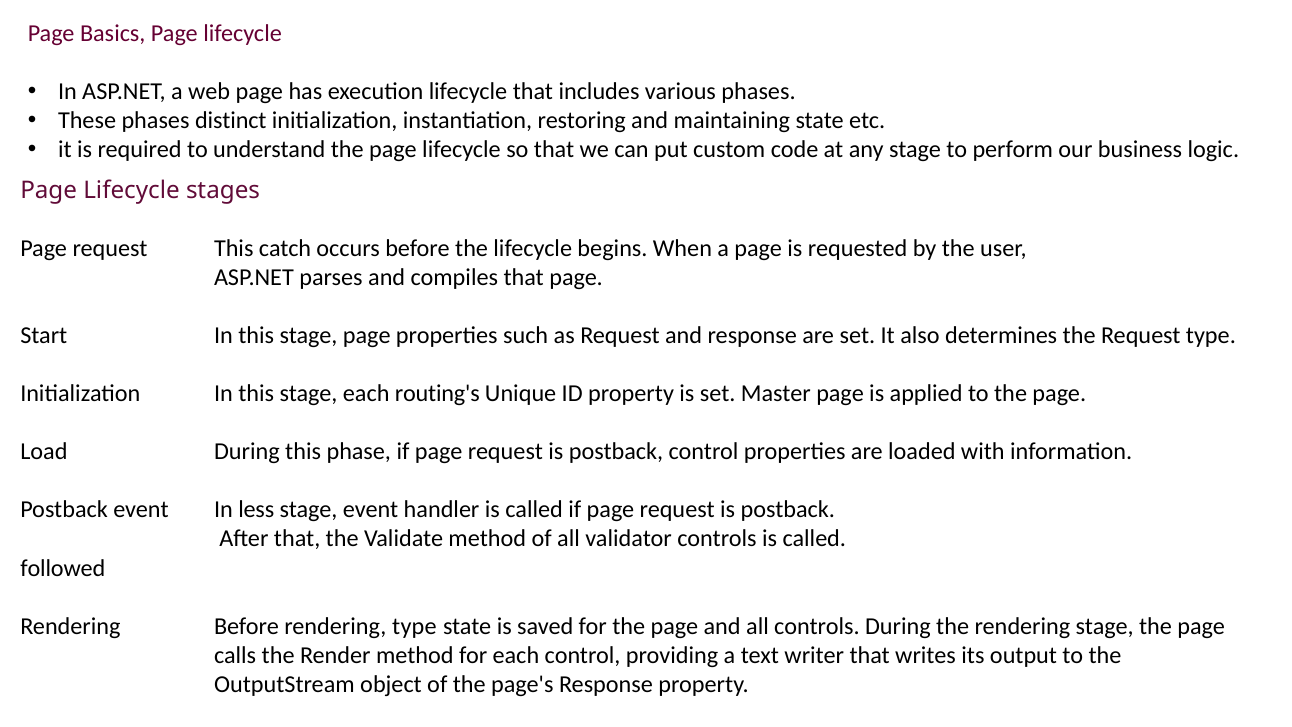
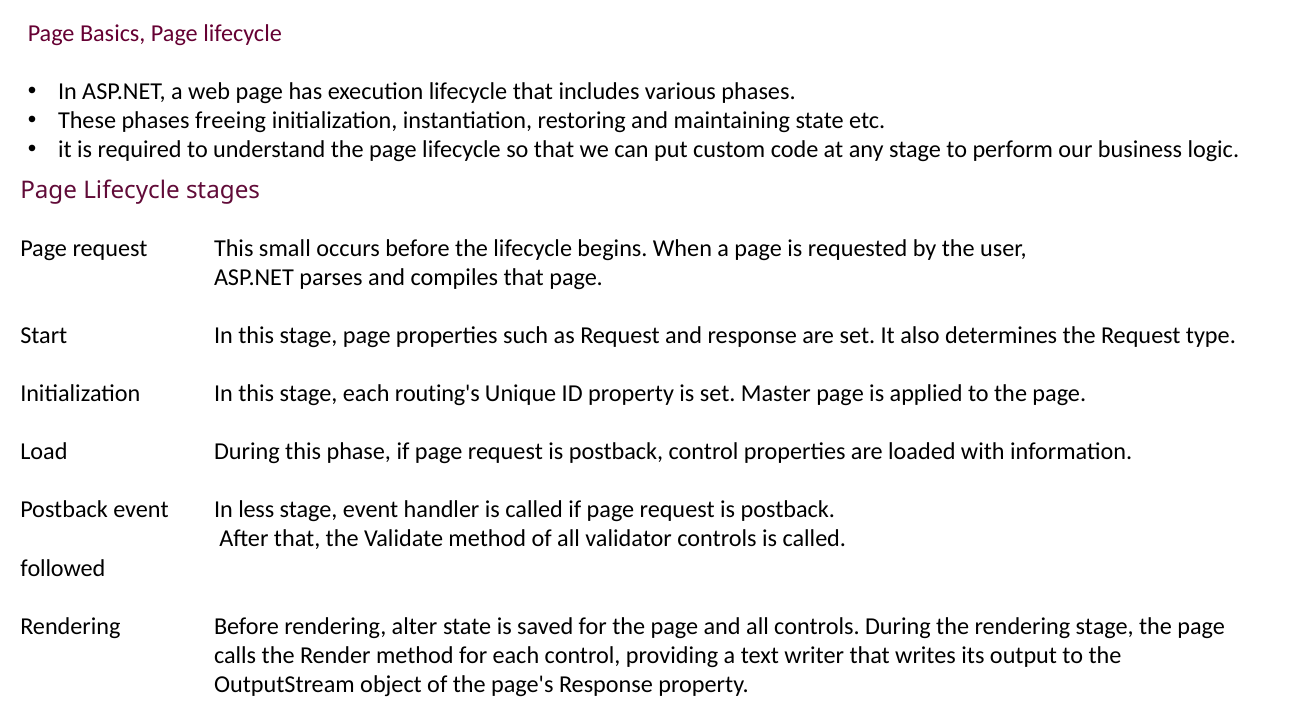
distinct: distinct -> freeing
catch: catch -> small
rendering type: type -> alter
